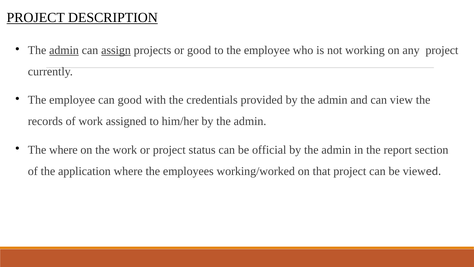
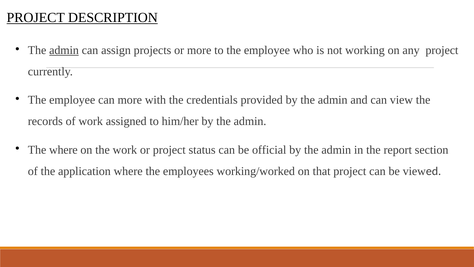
assign underline: present -> none
or good: good -> more
can good: good -> more
